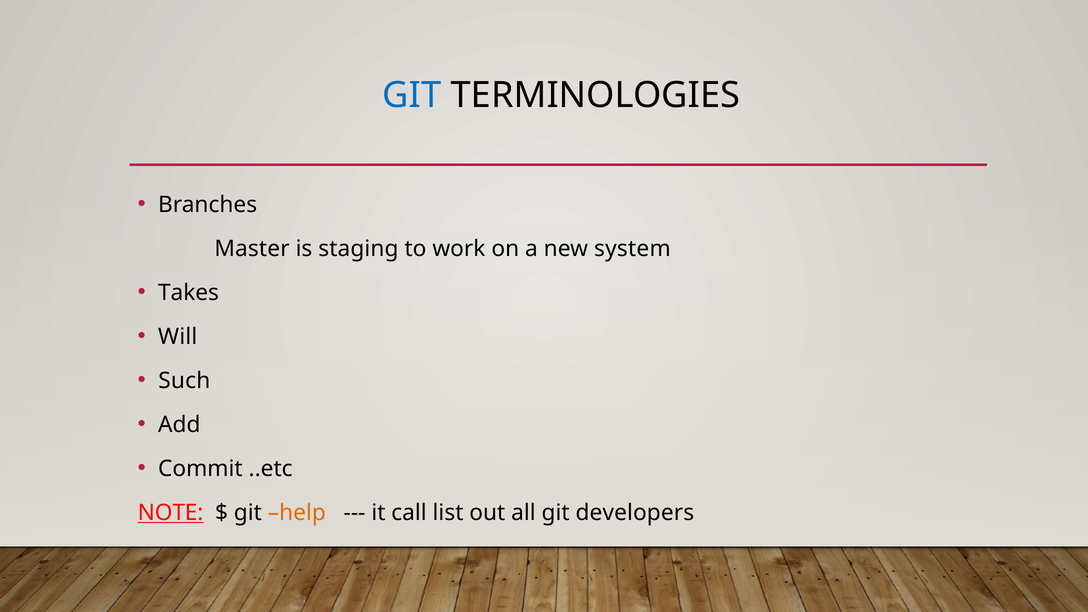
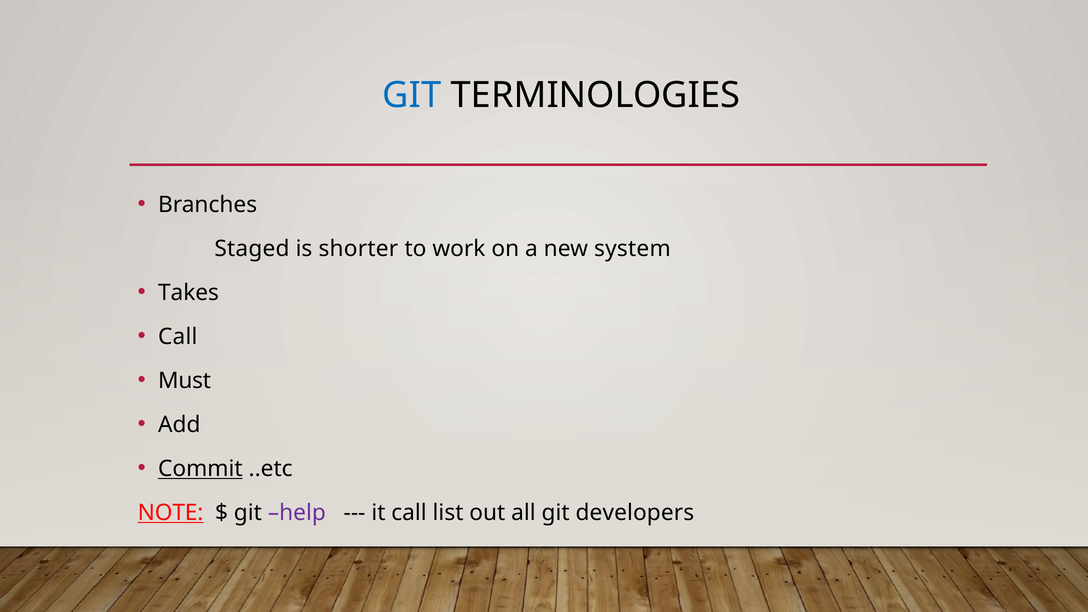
Master: Master -> Staged
staging: staging -> shorter
Will at (178, 337): Will -> Call
Such: Such -> Must
Commit underline: none -> present
help colour: orange -> purple
